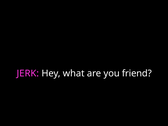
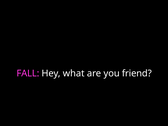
JERK: JERK -> FALL
